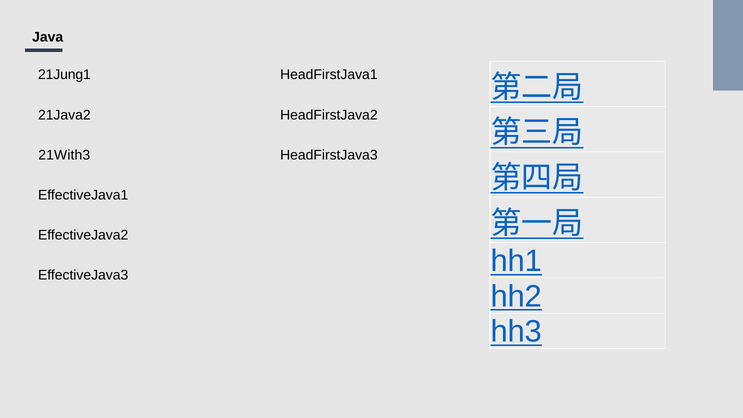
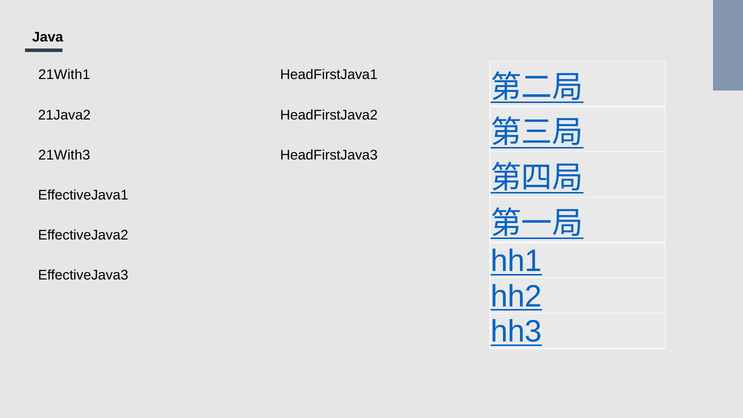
21Jung1: 21Jung1 -> 21With1
